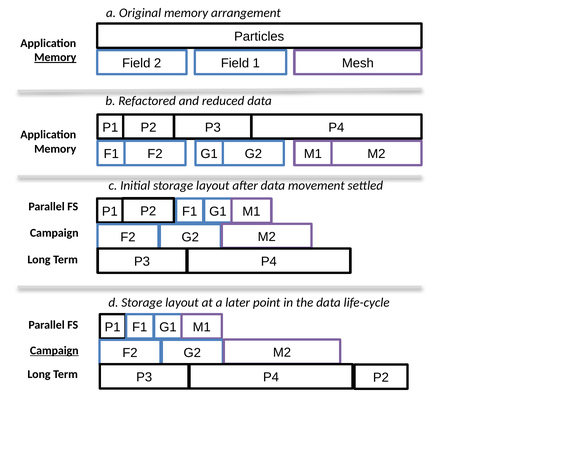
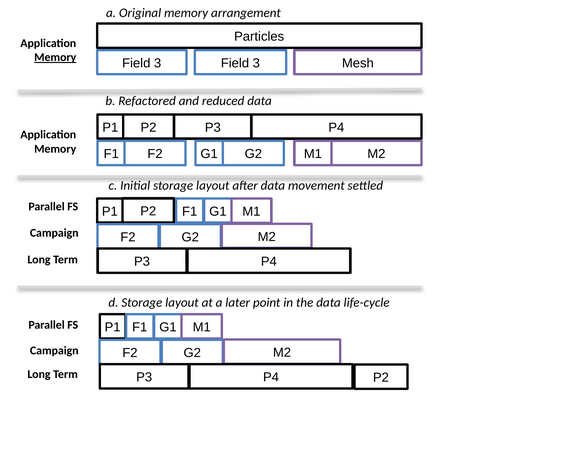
2 at (158, 63): 2 -> 3
1 at (256, 63): 1 -> 3
Campaign at (54, 351) underline: present -> none
